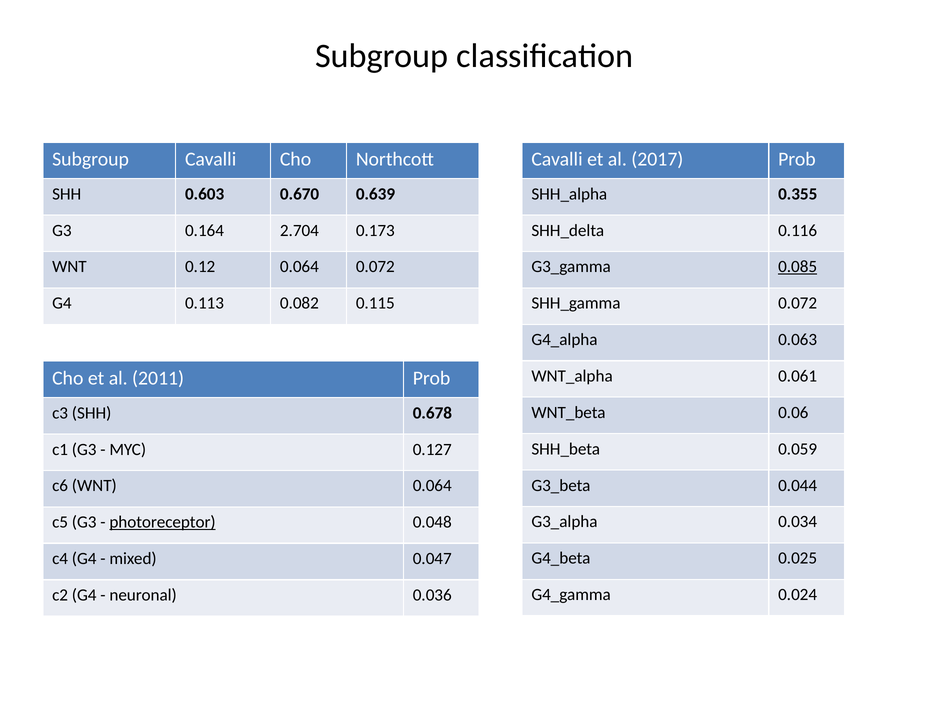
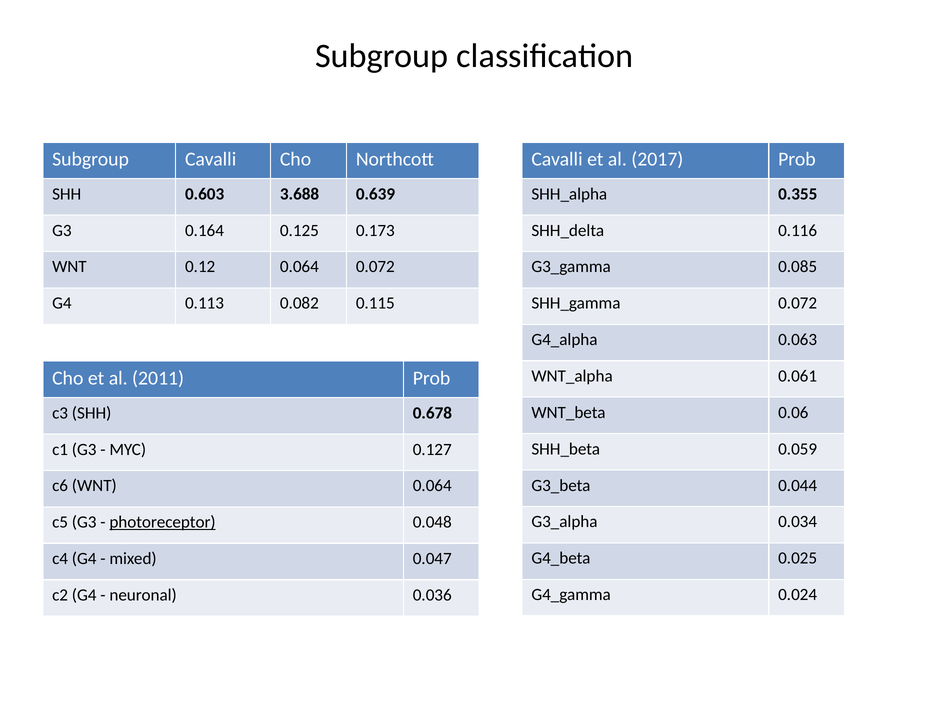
0.670: 0.670 -> 3.688
2.704: 2.704 -> 0.125
0.085 underline: present -> none
